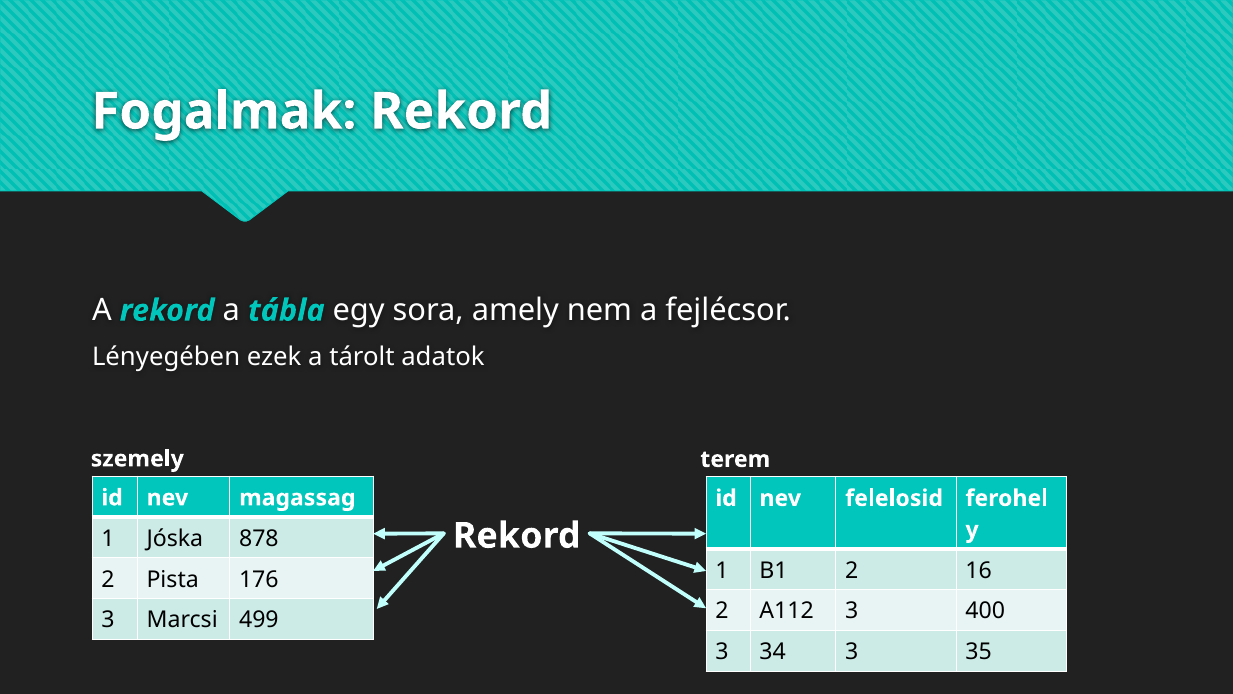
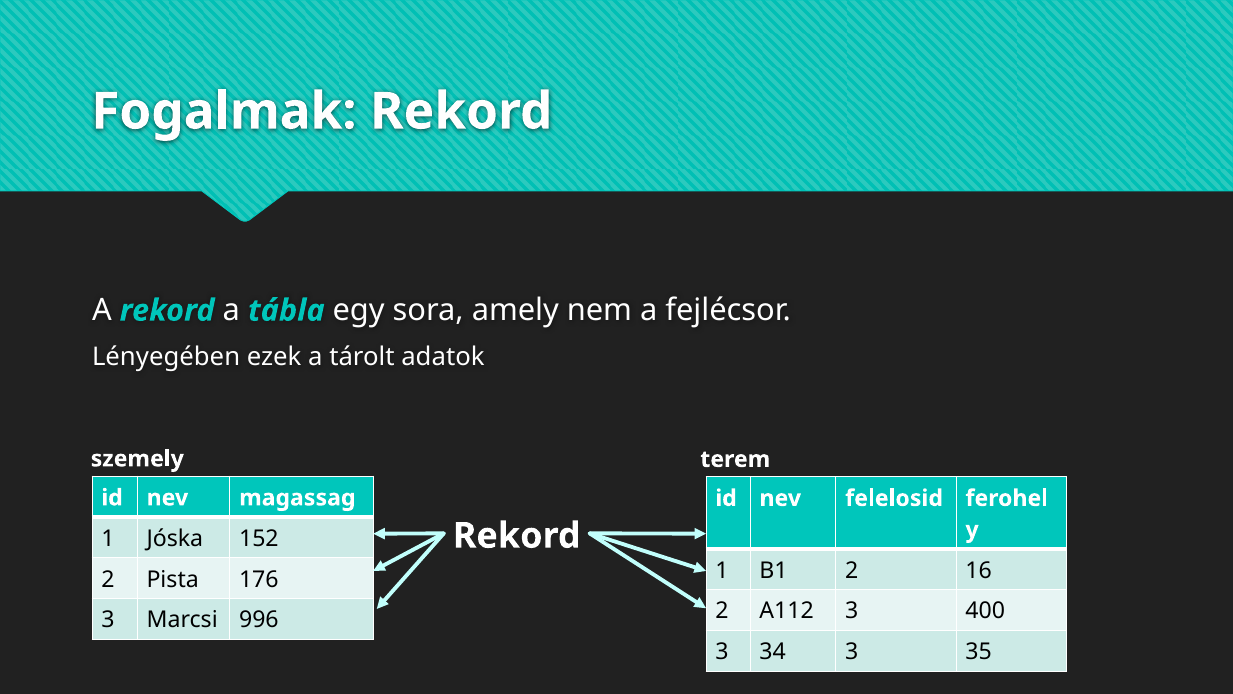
878: 878 -> 152
499: 499 -> 996
